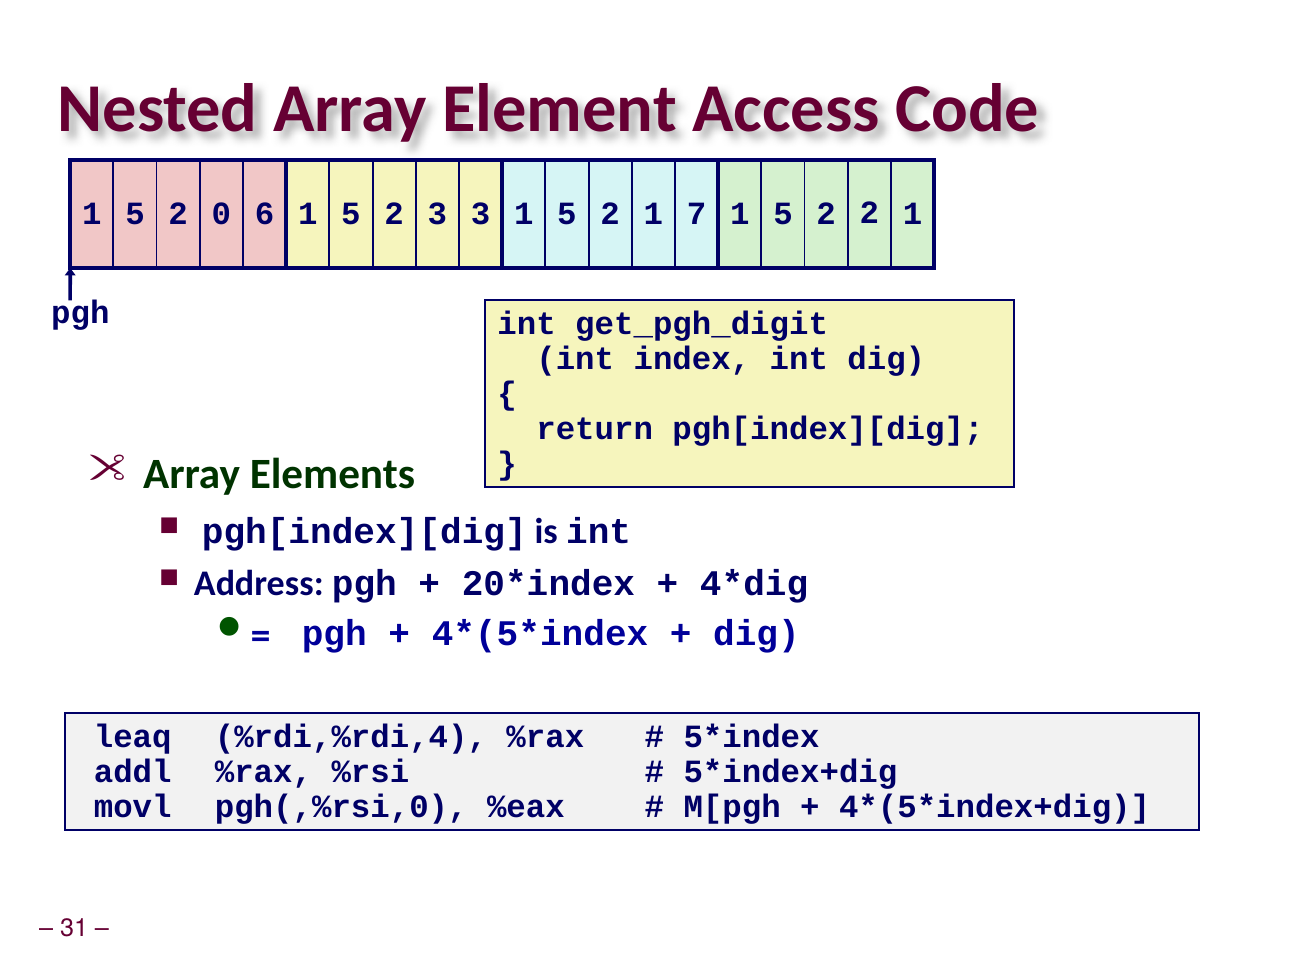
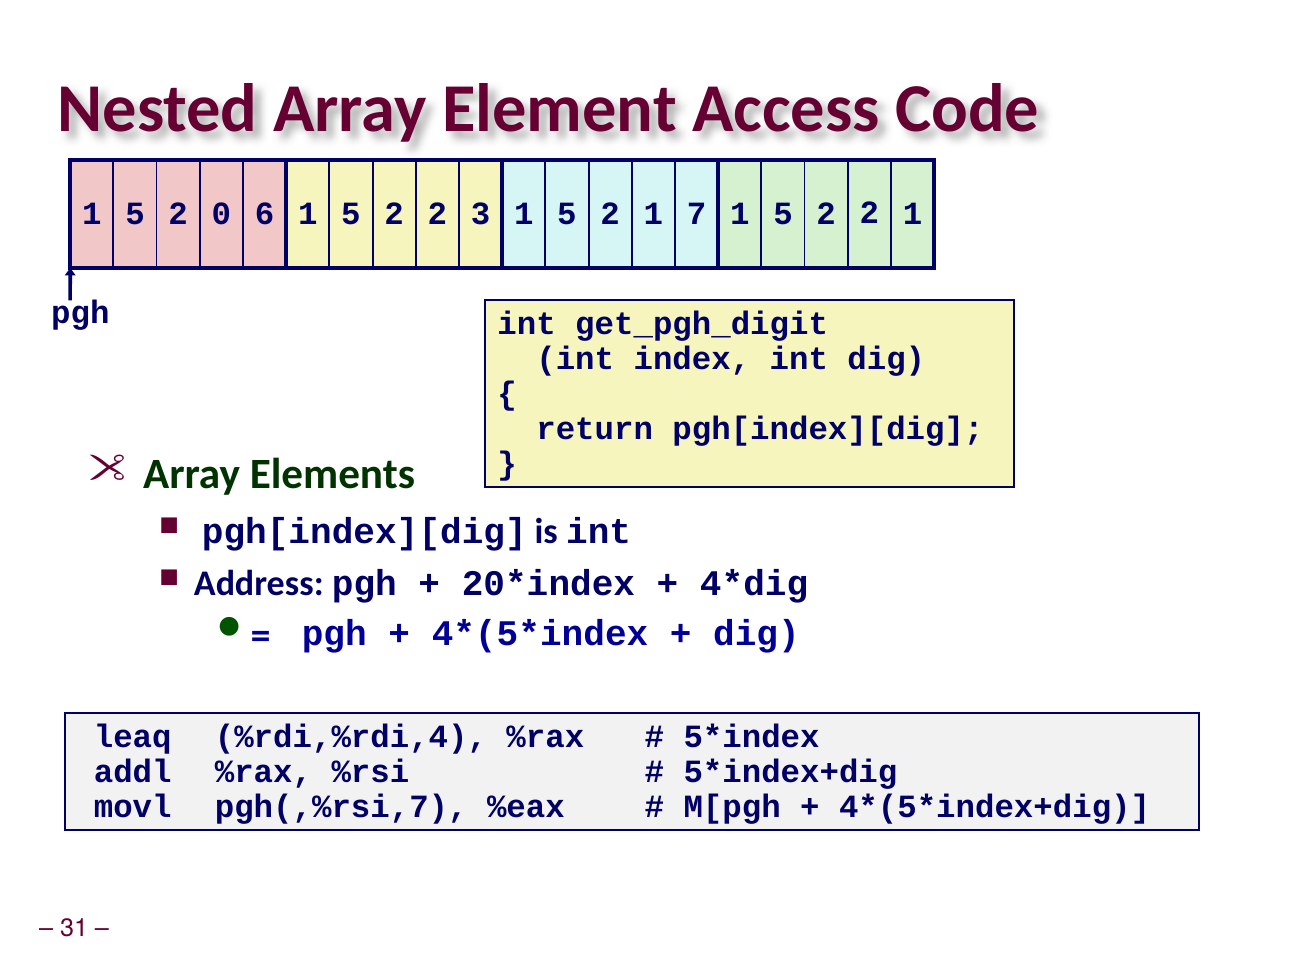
3 at (437, 214): 3 -> 2
pgh(,%rsi,0: pgh(,%rsi,0 -> pgh(,%rsi,7
